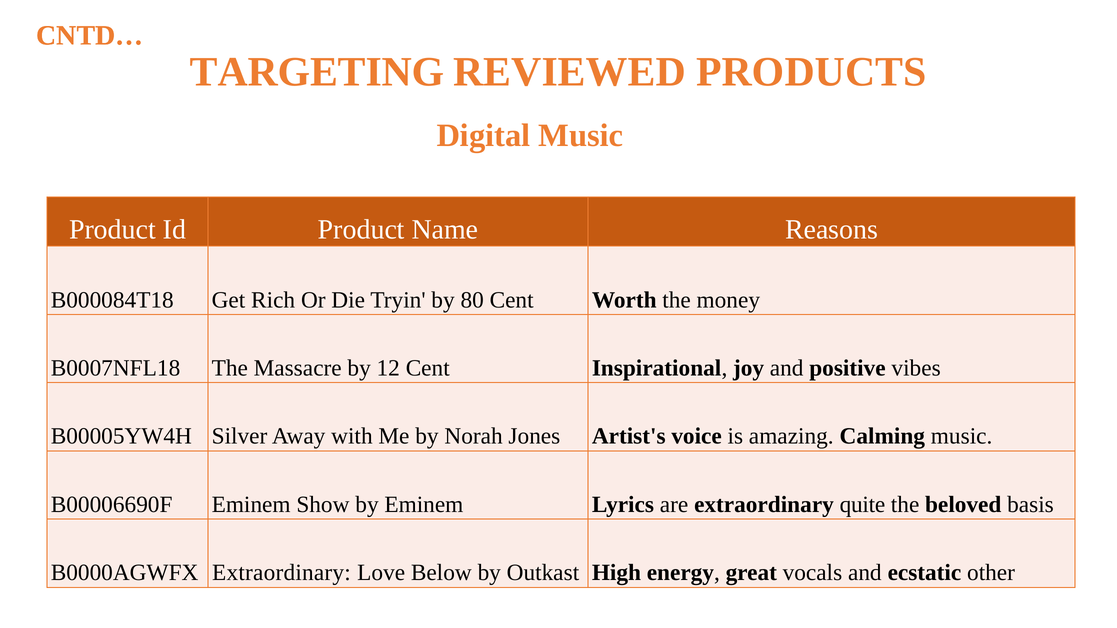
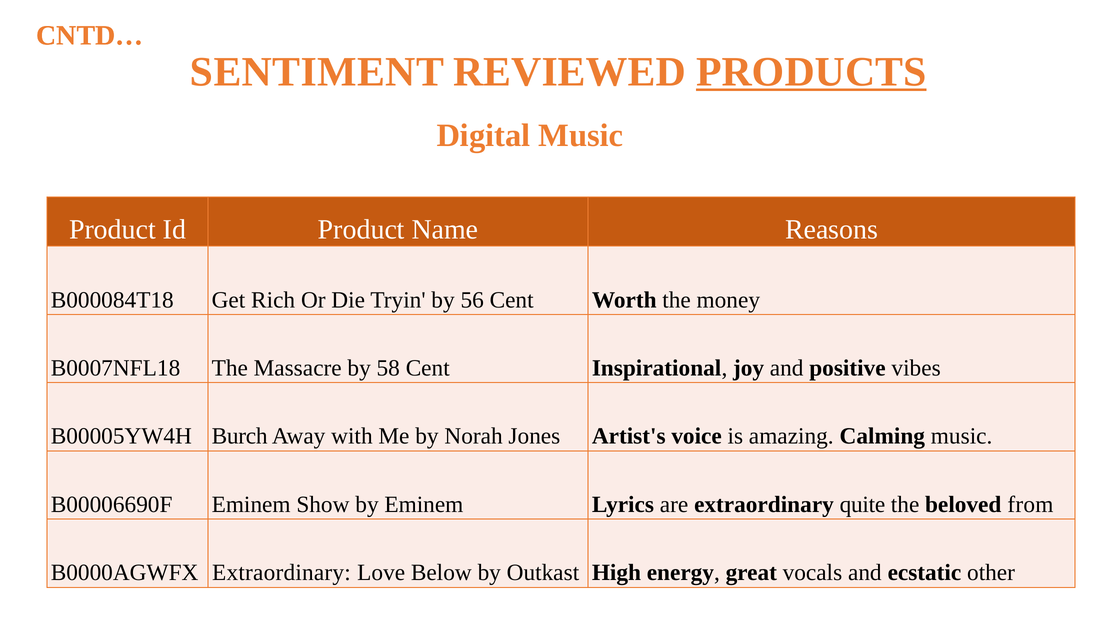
TARGETING: TARGETING -> SENTIMENT
PRODUCTS underline: none -> present
80: 80 -> 56
12: 12 -> 58
Silver: Silver -> Burch
basis: basis -> from
